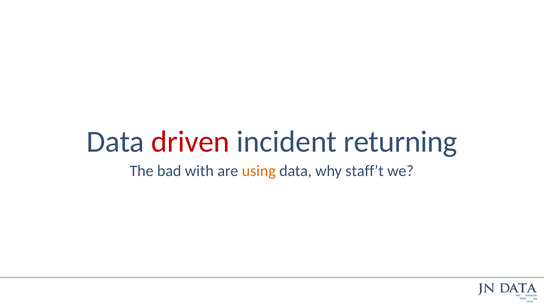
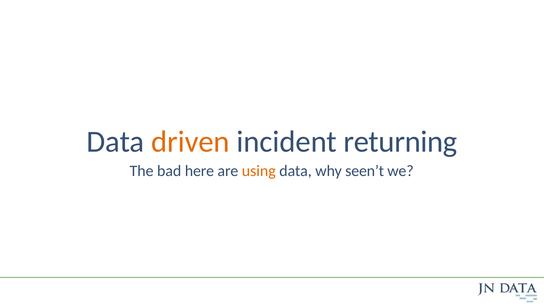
driven colour: red -> orange
with: with -> here
staff’t: staff’t -> seen’t
